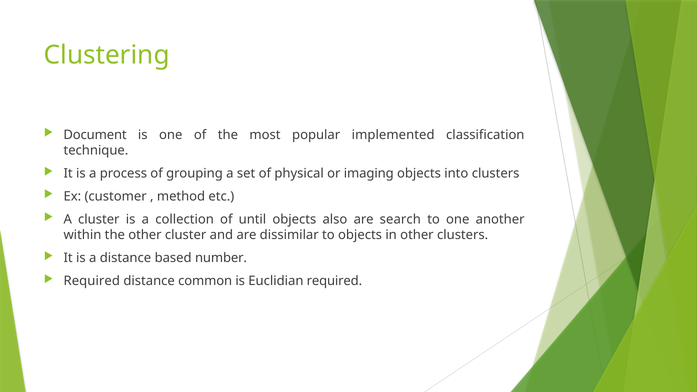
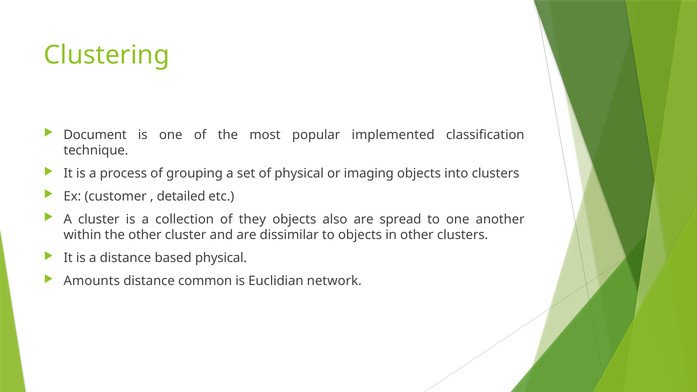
method: method -> detailed
until: until -> they
search: search -> spread
based number: number -> physical
Required at (92, 281): Required -> Amounts
Euclidian required: required -> network
